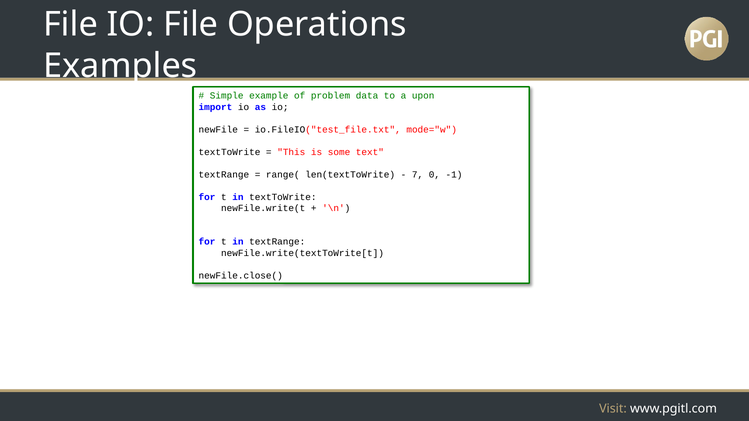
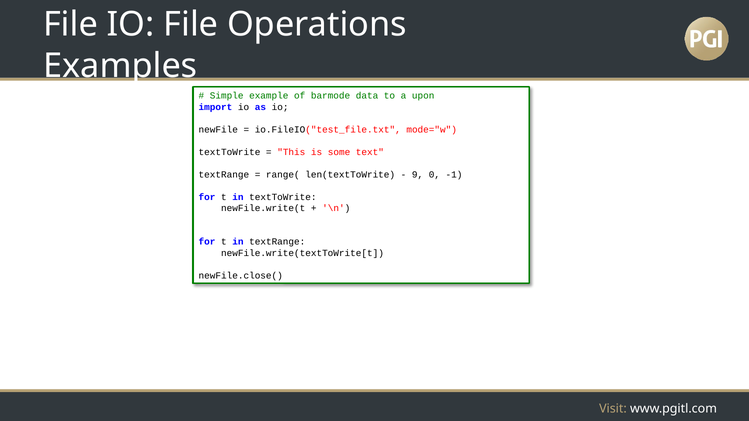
problem: problem -> barmode
7: 7 -> 9
